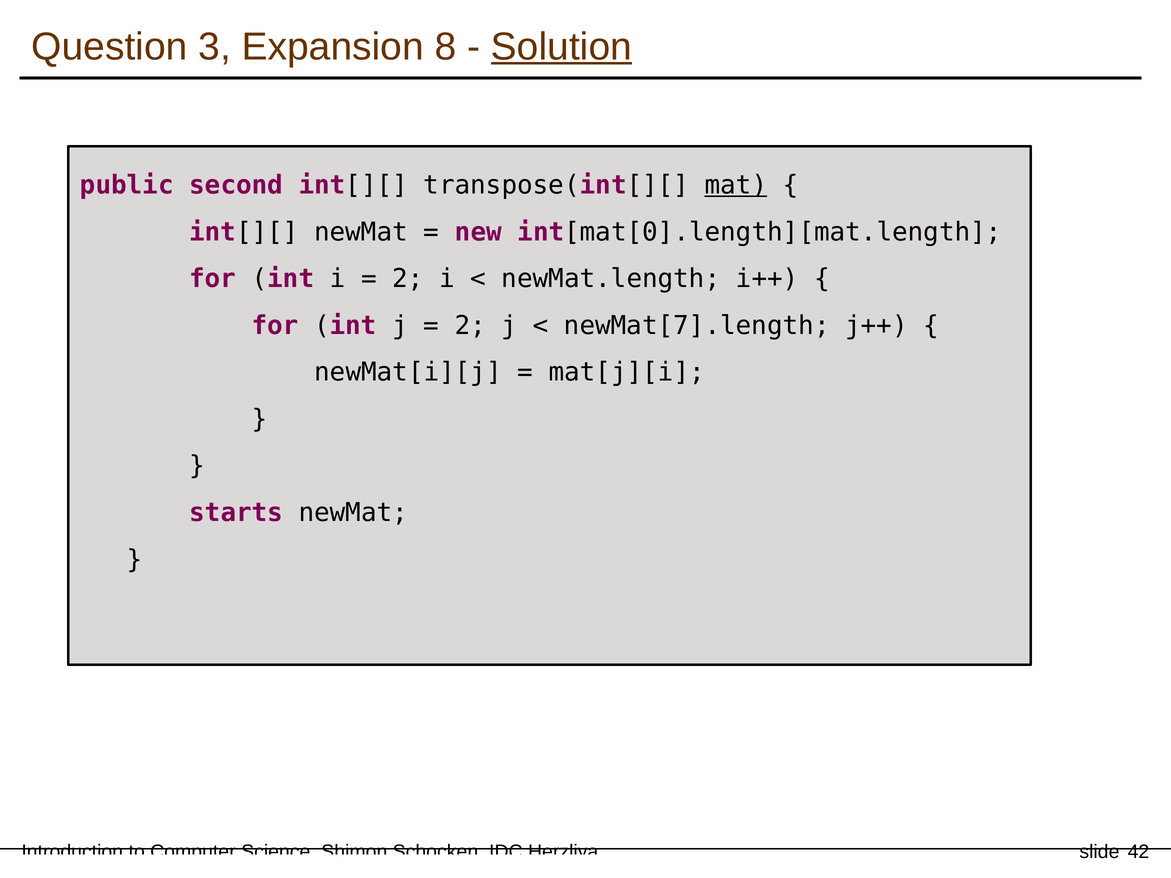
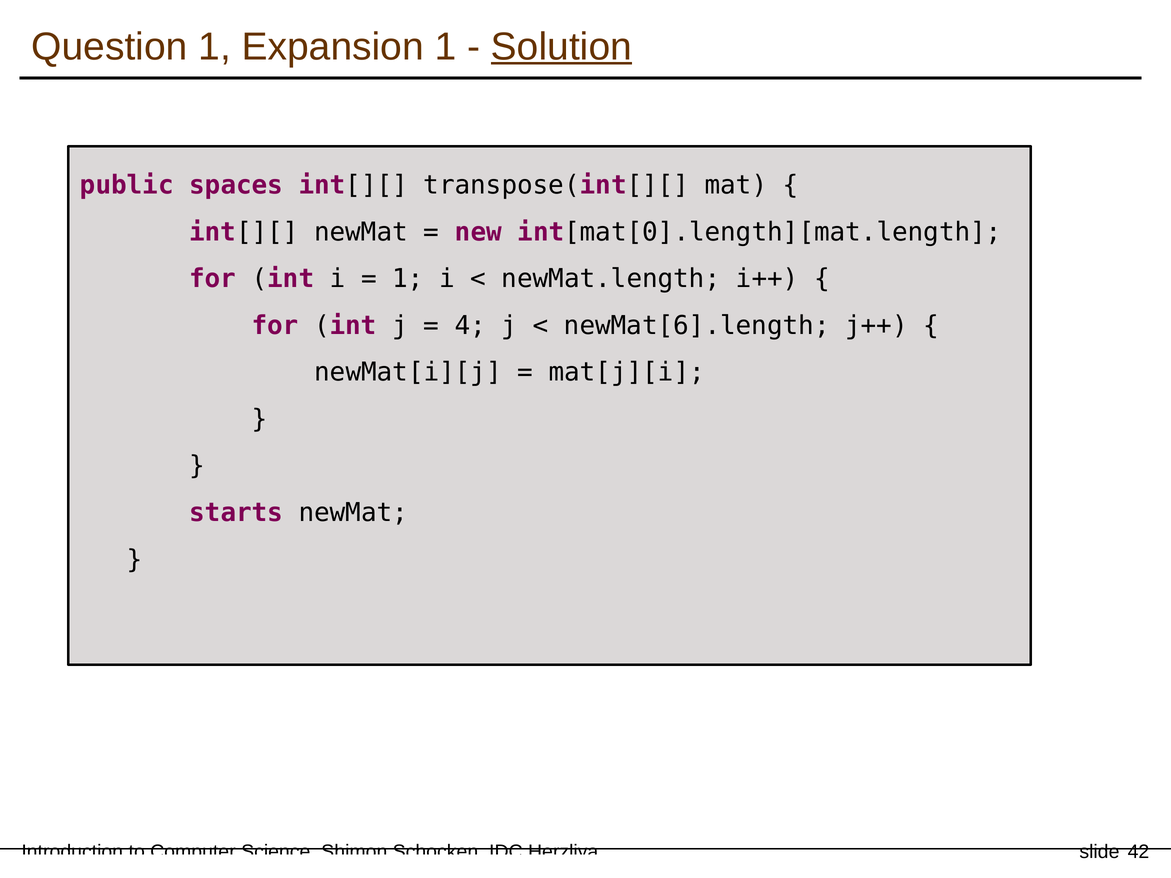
Question 3: 3 -> 1
Expansion 8: 8 -> 1
second: second -> spaces
mat underline: present -> none
2 at (408, 279): 2 -> 1
2 at (470, 326): 2 -> 4
newMat[7].length: newMat[7].length -> newMat[6].length
